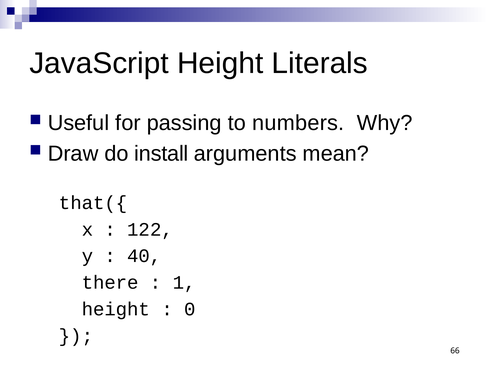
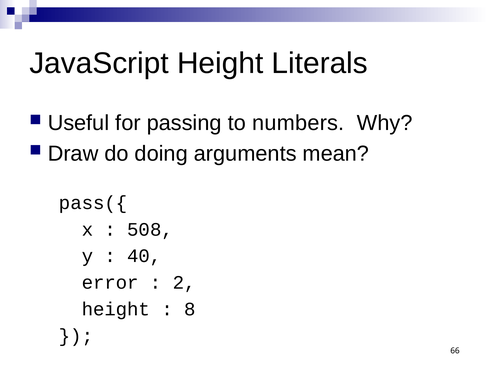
install: install -> doing
that({: that({ -> pass({
122: 122 -> 508
there: there -> error
1: 1 -> 2
0: 0 -> 8
